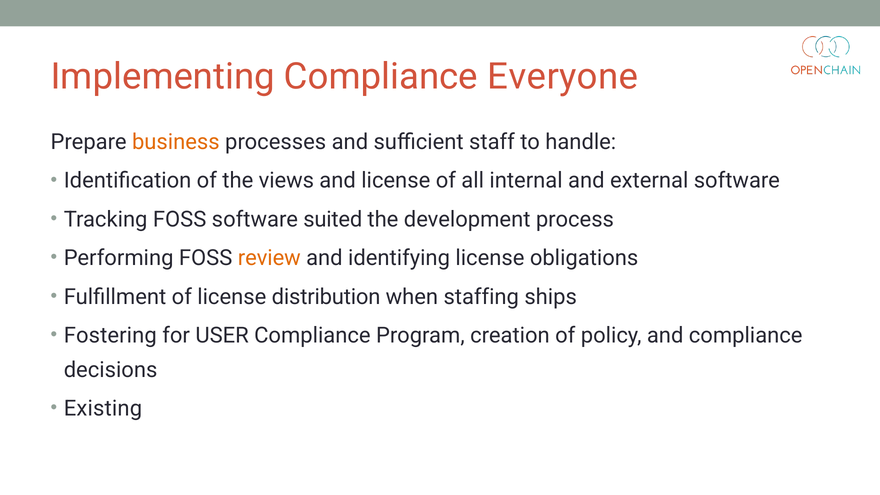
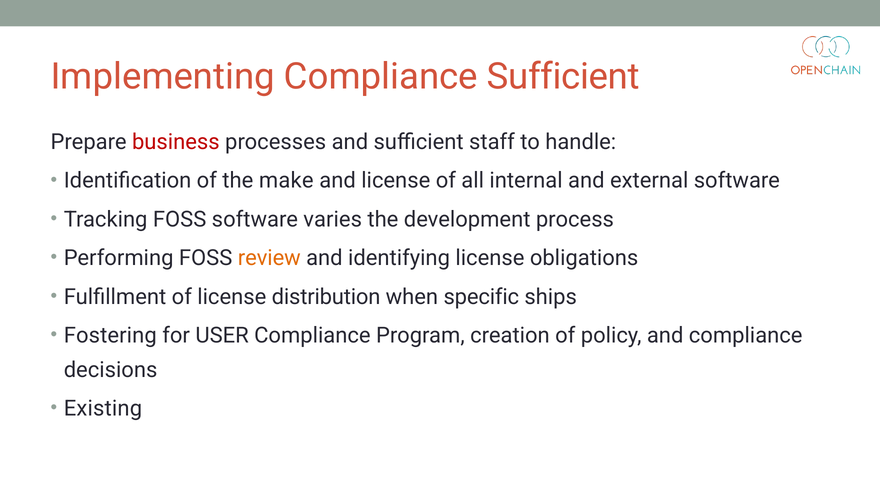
Compliance Everyone: Everyone -> Sufficient
business colour: orange -> red
views: views -> make
suited: suited -> varies
staffing: staffing -> specific
